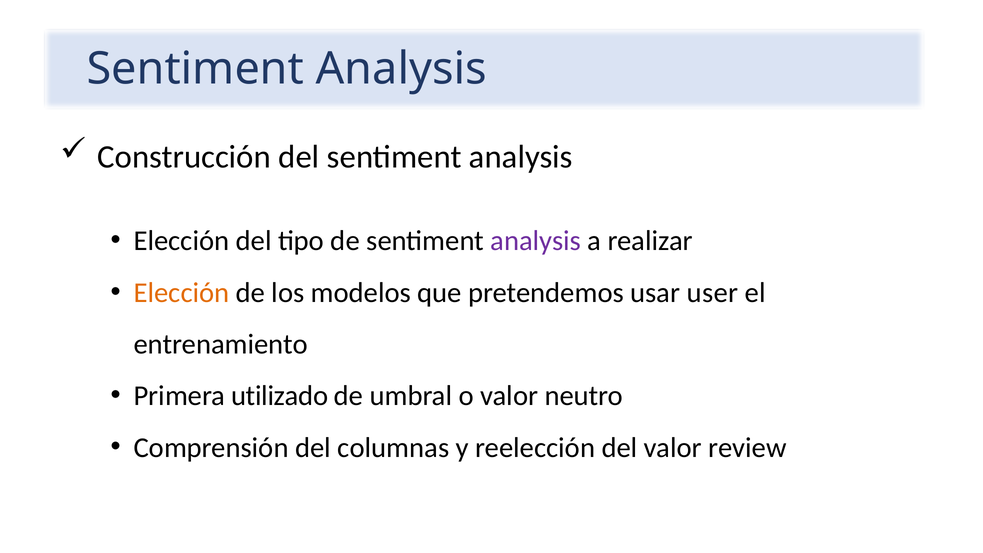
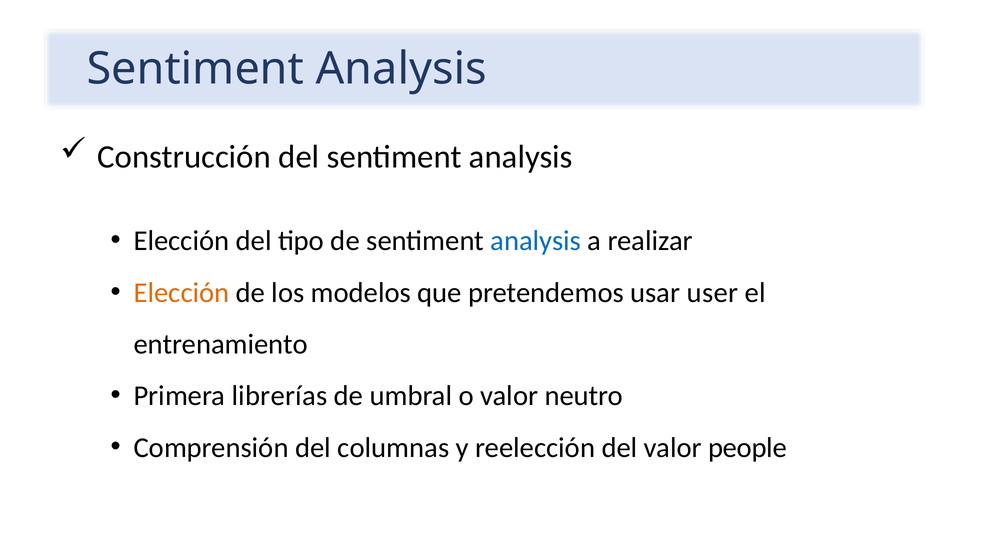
analysis at (536, 241) colour: purple -> blue
utilizado: utilizado -> librerías
review: review -> people
